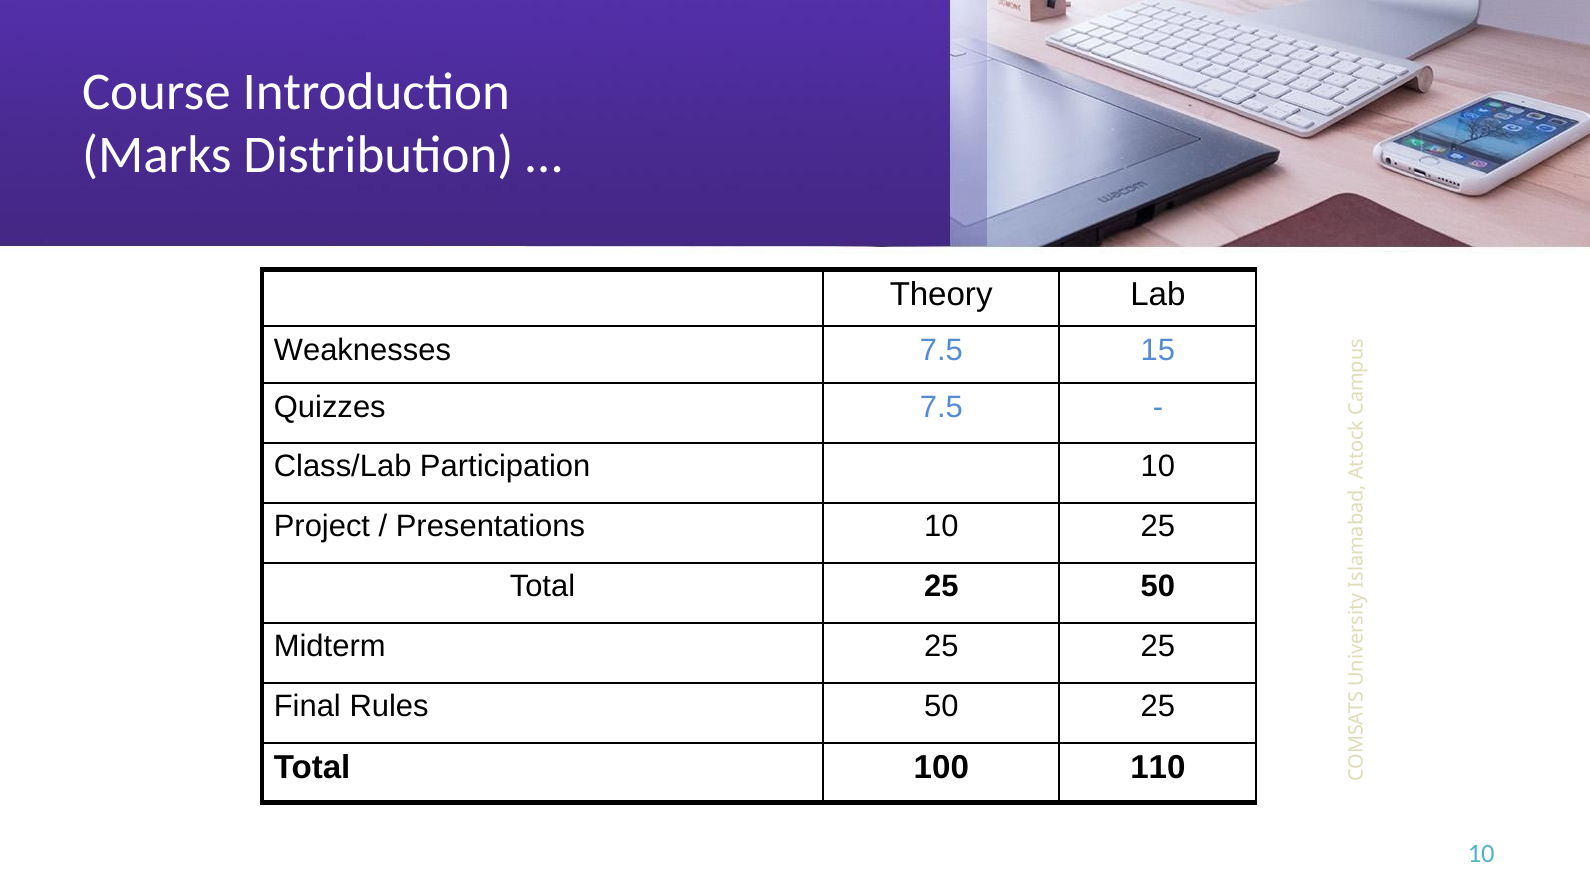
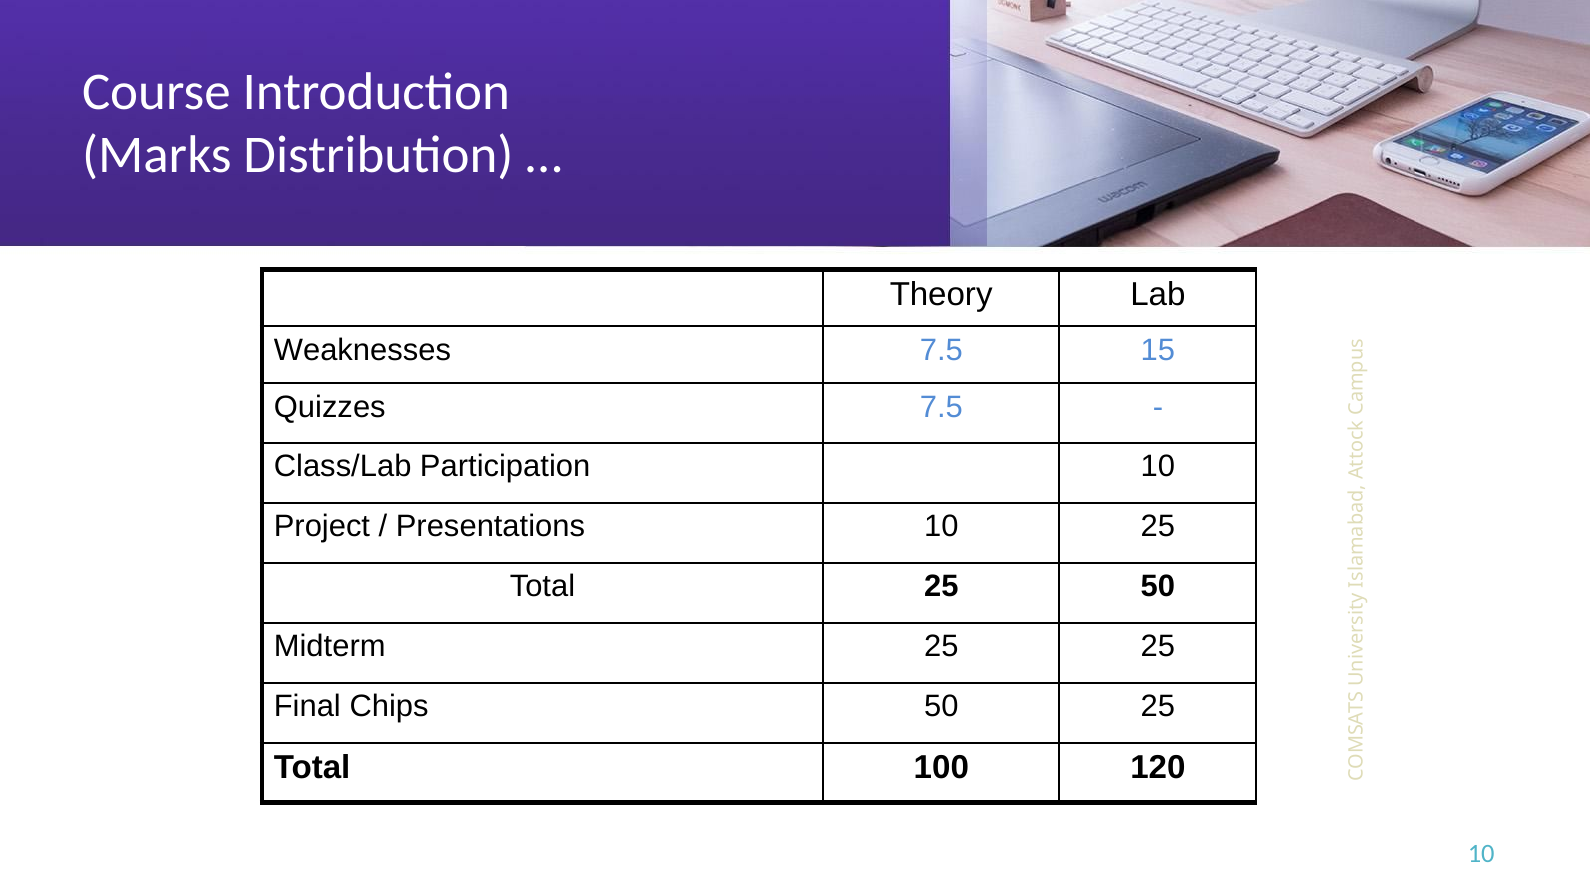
Rules: Rules -> Chips
110: 110 -> 120
